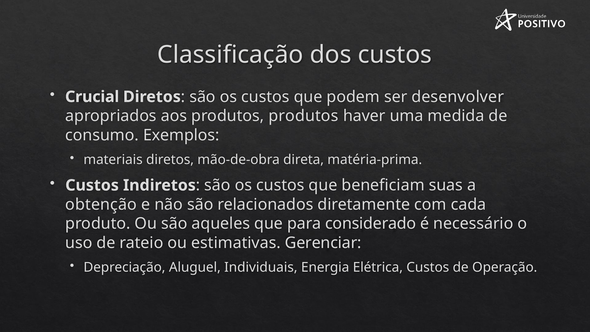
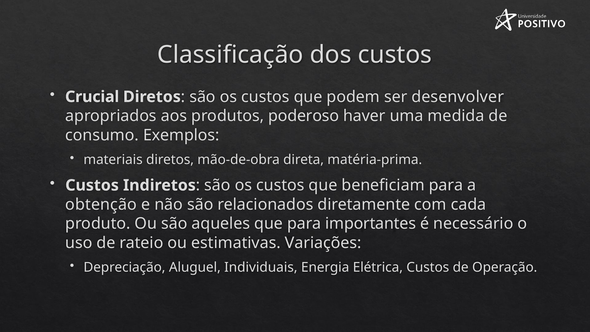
produtos produtos: produtos -> poderoso
beneficiam suas: suas -> para
considerado: considerado -> importantes
Gerenciar: Gerenciar -> Variações
